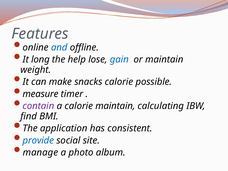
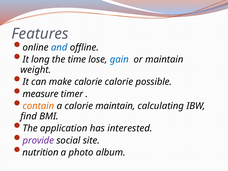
help: help -> time
make snacks: snacks -> calorie
contain colour: purple -> orange
consistent: consistent -> interested
provide colour: blue -> purple
manage: manage -> nutrition
